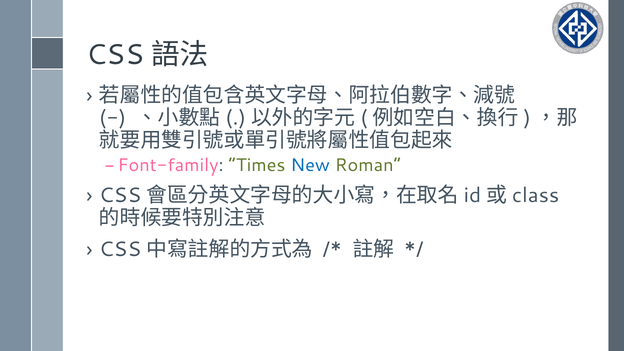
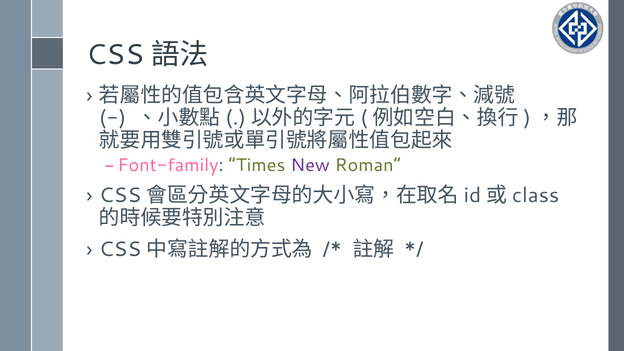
New colour: blue -> purple
